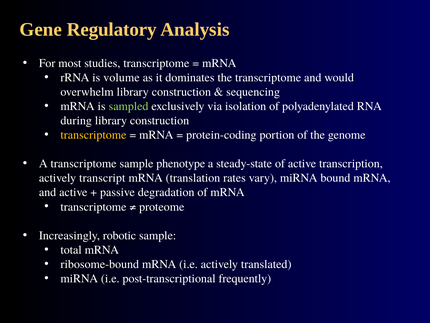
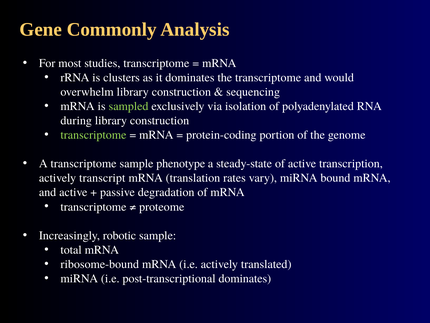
Regulatory: Regulatory -> Commonly
volume: volume -> clusters
transcriptome at (93, 135) colour: yellow -> light green
post-transcriptional frequently: frequently -> dominates
